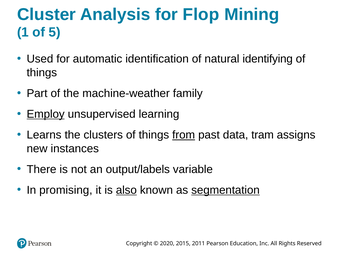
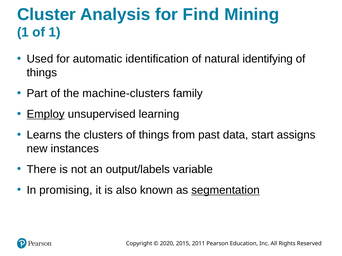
Flop: Flop -> Find
of 5: 5 -> 1
machine-weather: machine-weather -> machine-clusters
from underline: present -> none
tram: tram -> start
also underline: present -> none
